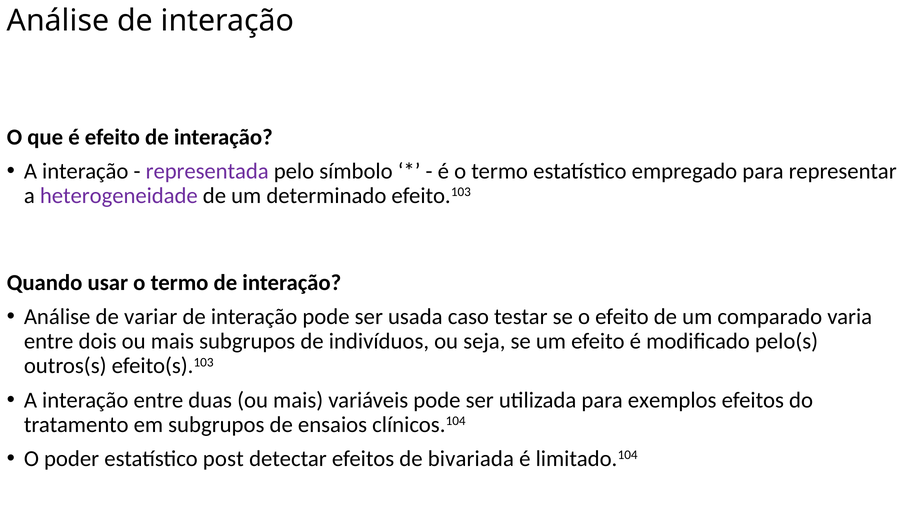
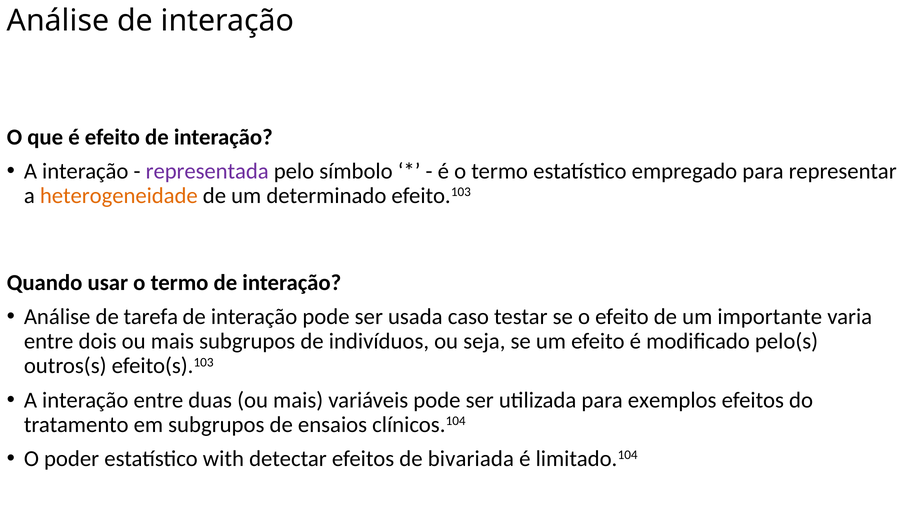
heterogeneidade colour: purple -> orange
variar: variar -> tarefa
comparado: comparado -> importante
post: post -> with
